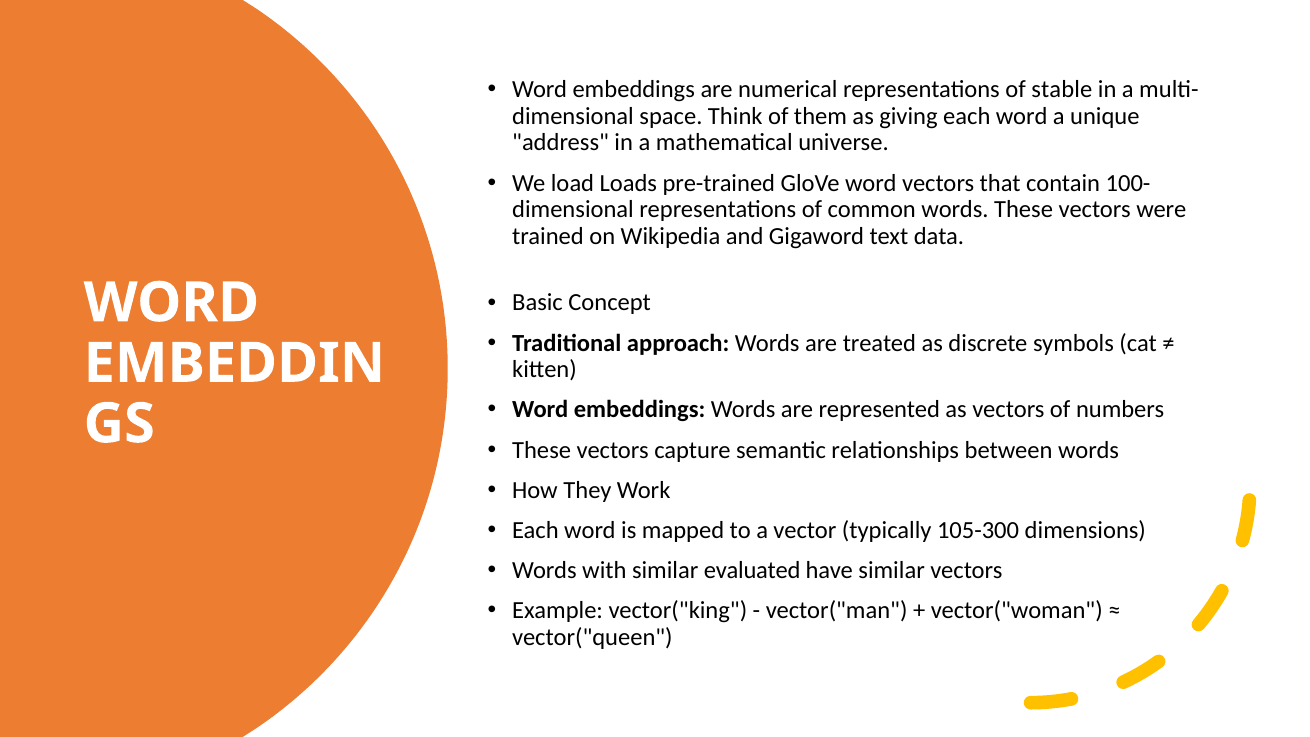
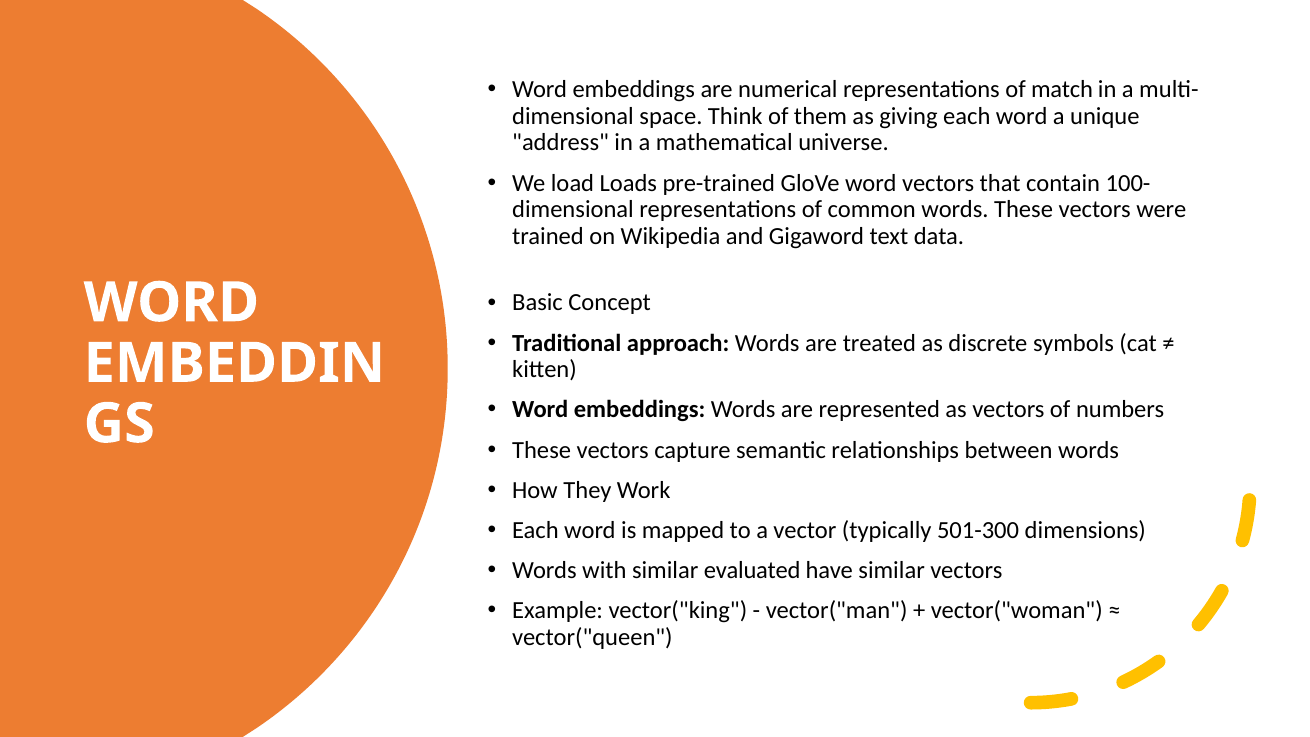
stable: stable -> match
105-300: 105-300 -> 501-300
